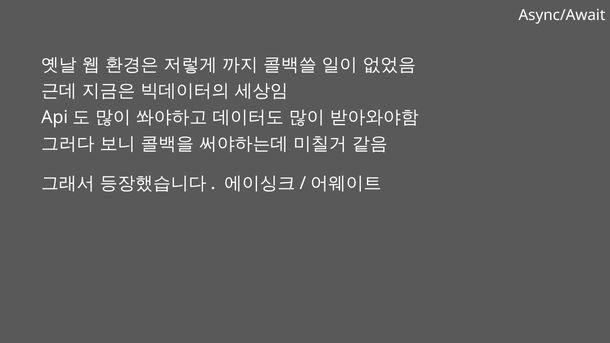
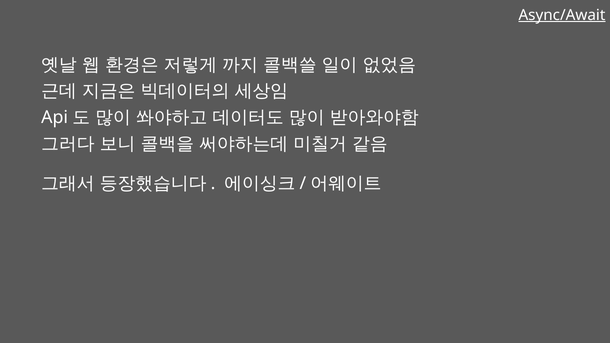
Async/Await underline: none -> present
